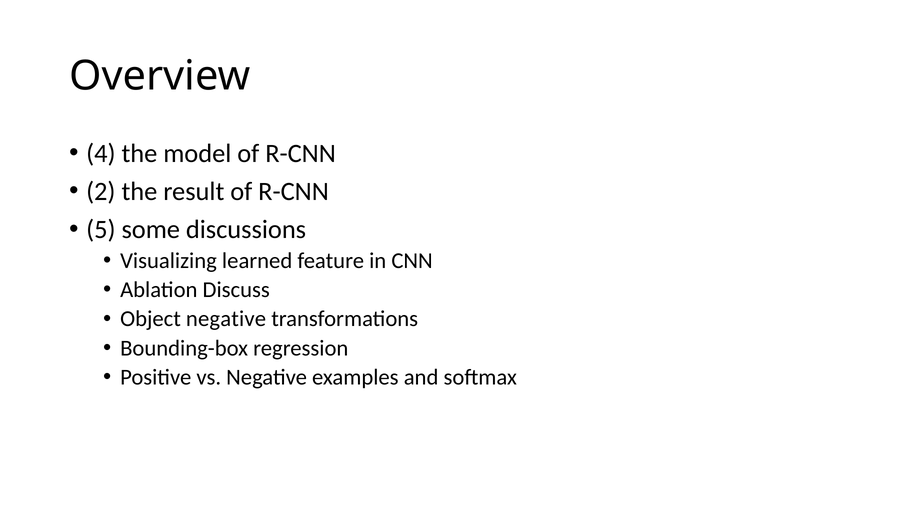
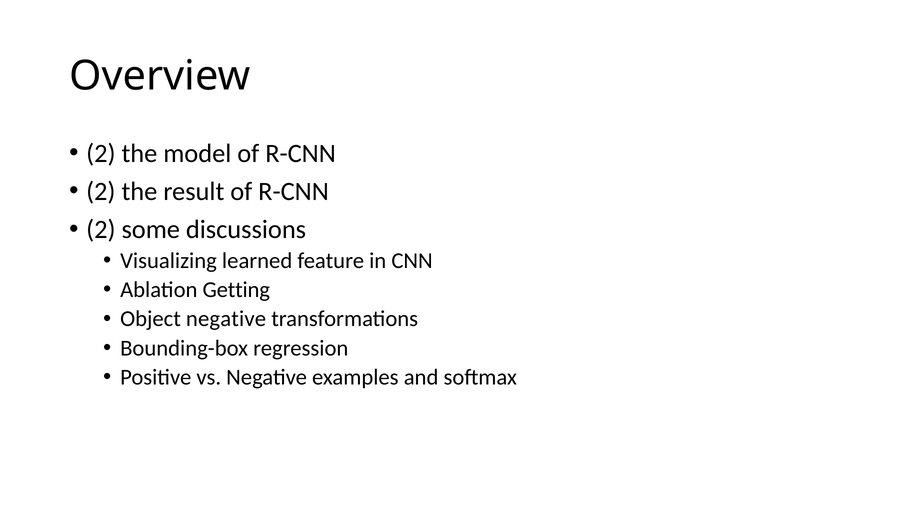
4 at (101, 153): 4 -> 2
5 at (101, 229): 5 -> 2
Discuss: Discuss -> Getting
